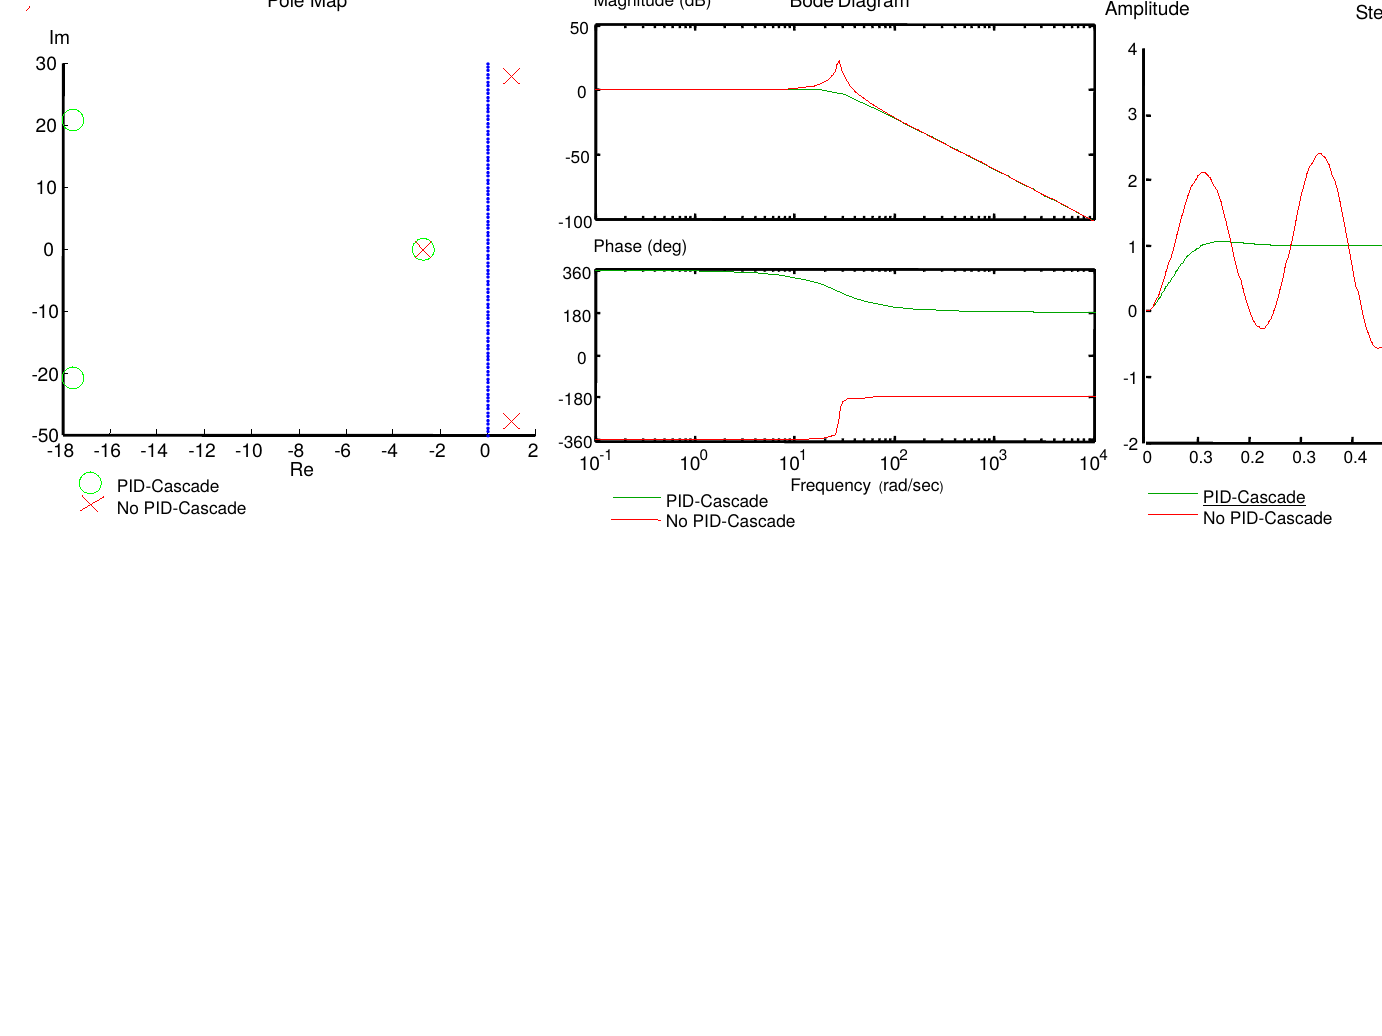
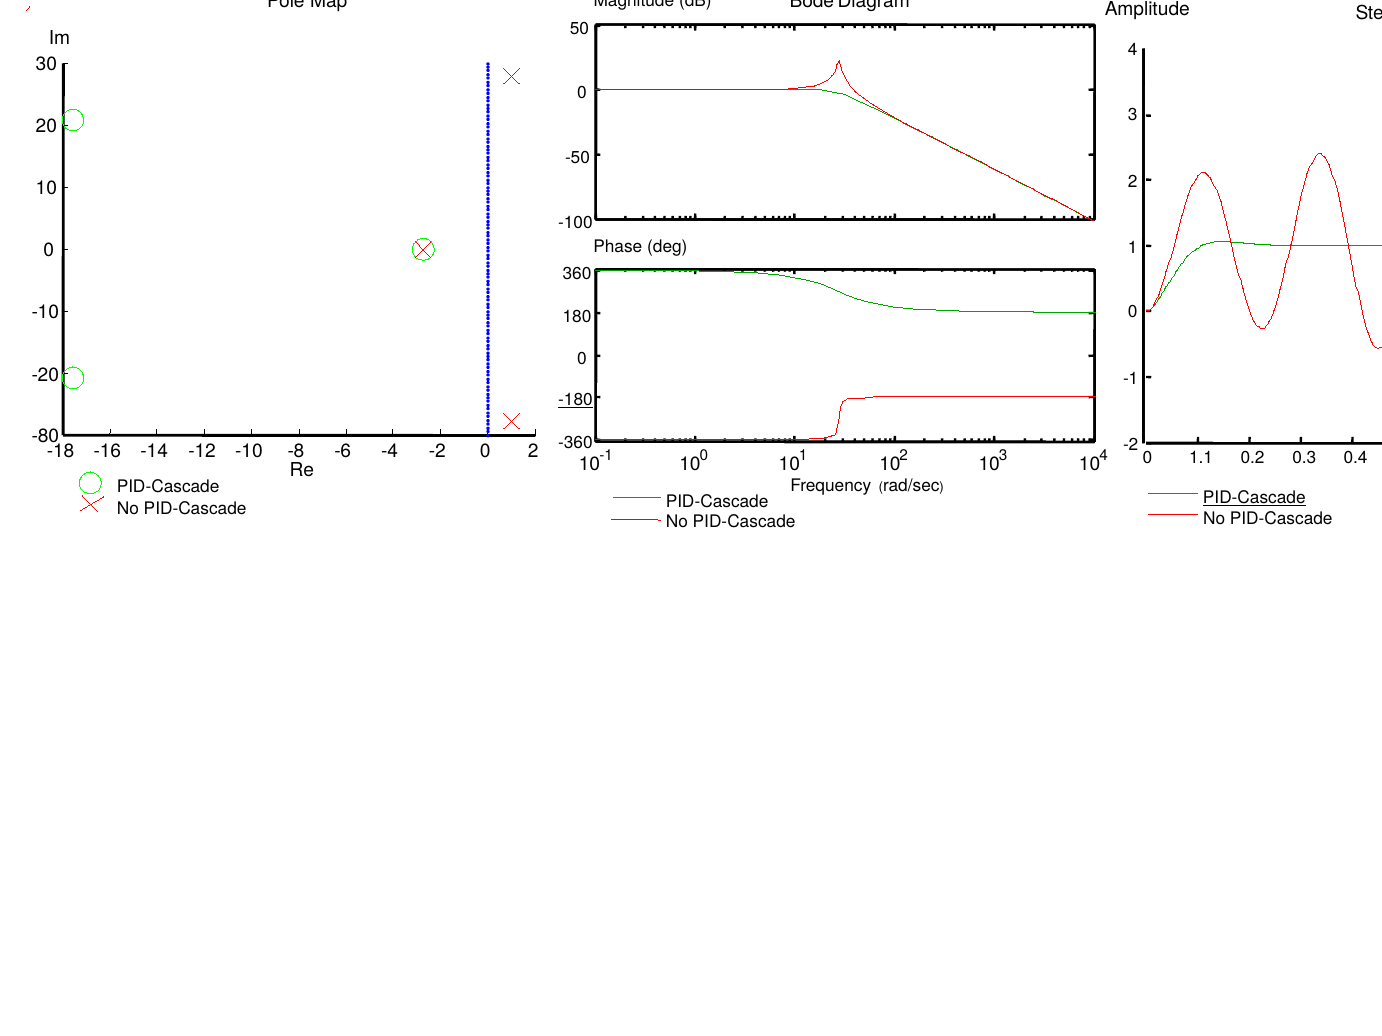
-180 underline: none -> present
-50 at (45, 437): -50 -> -80
0 0.3: 0.3 -> 1.1
